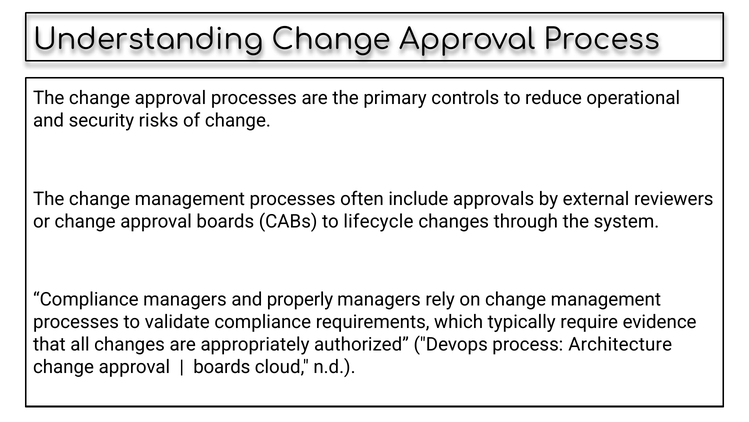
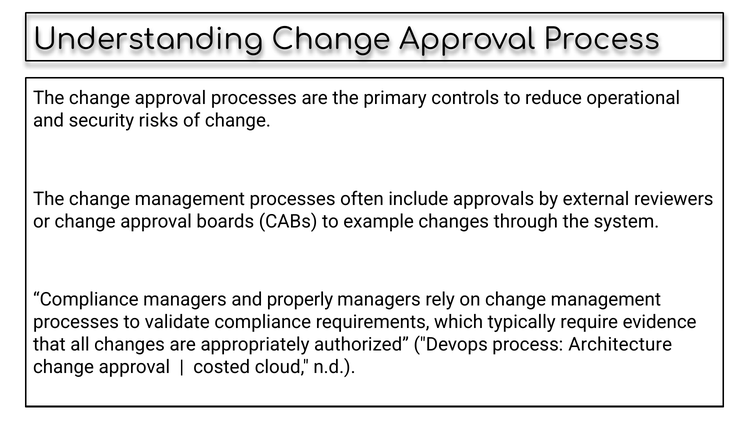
lifecycle: lifecycle -> example
boards at (222, 367): boards -> costed
